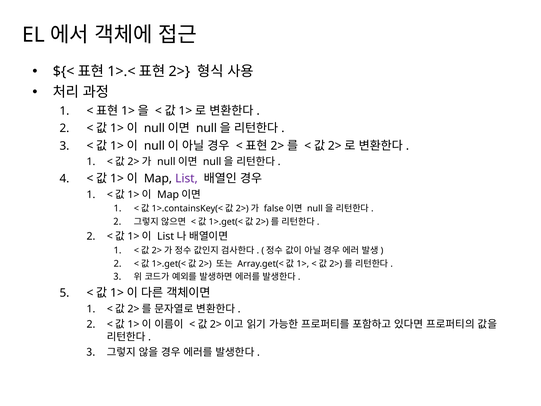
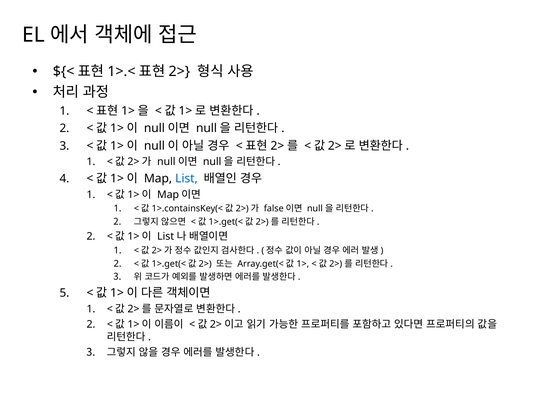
List colour: purple -> blue
